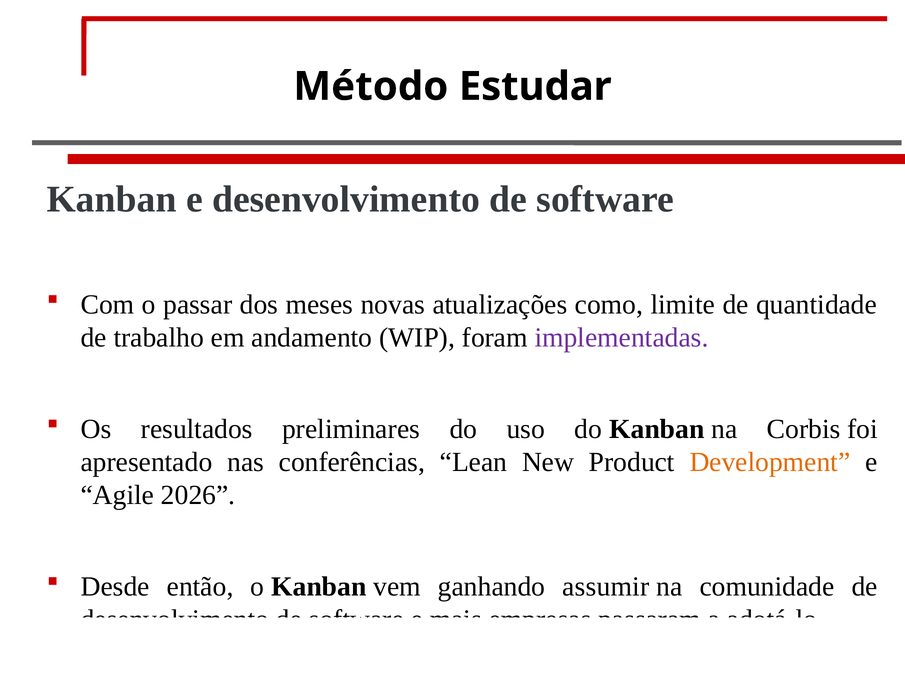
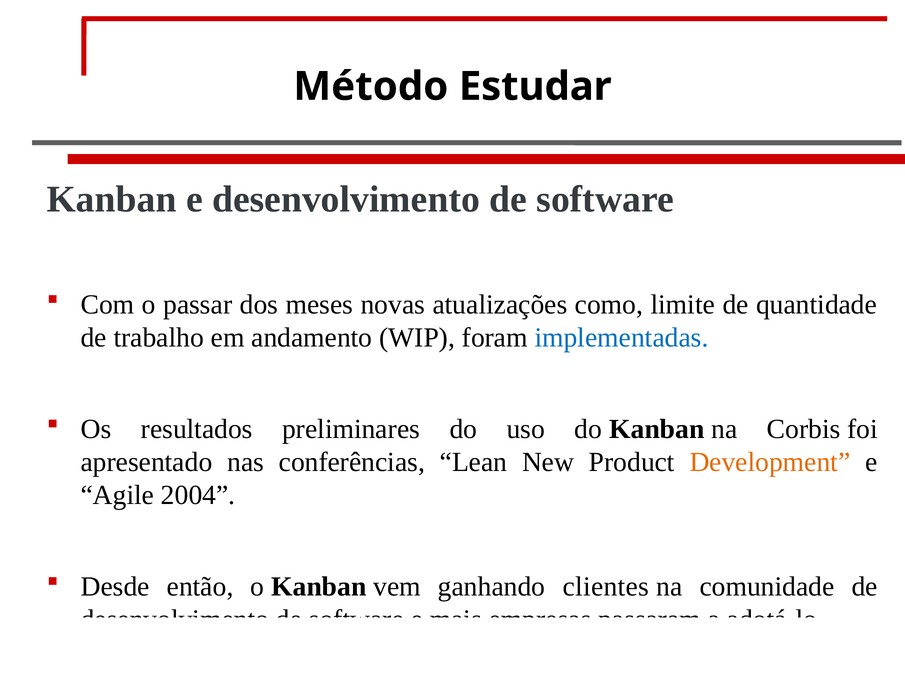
implementadas colour: purple -> blue
2026: 2026 -> 2004
assumir: assumir -> clientes
